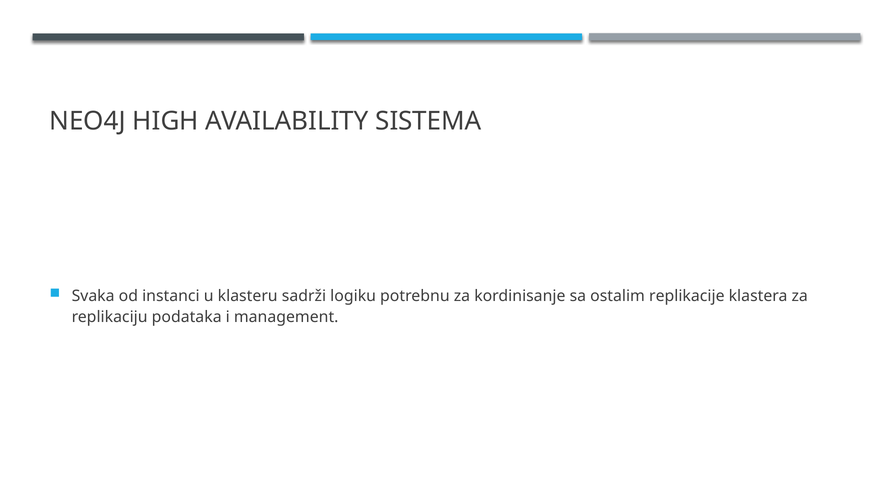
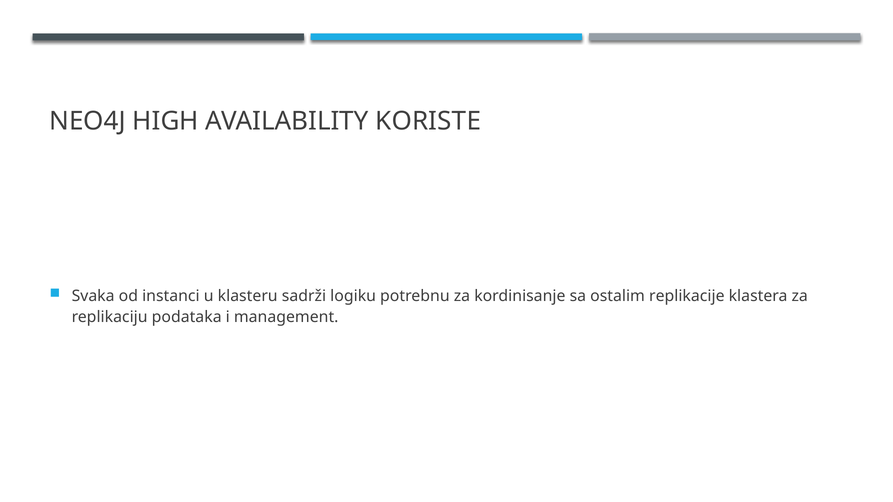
SISTEMA: SISTEMA -> KORISTE
